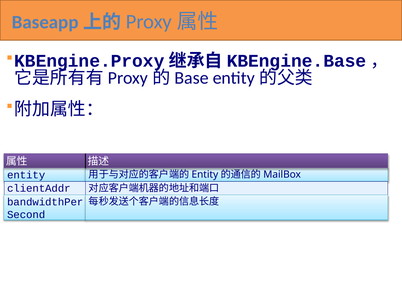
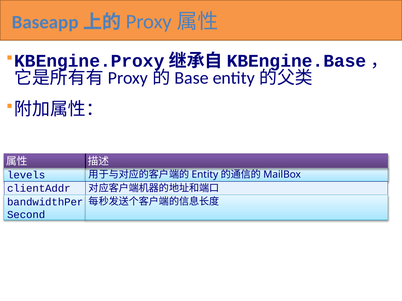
entity: entity -> levels
